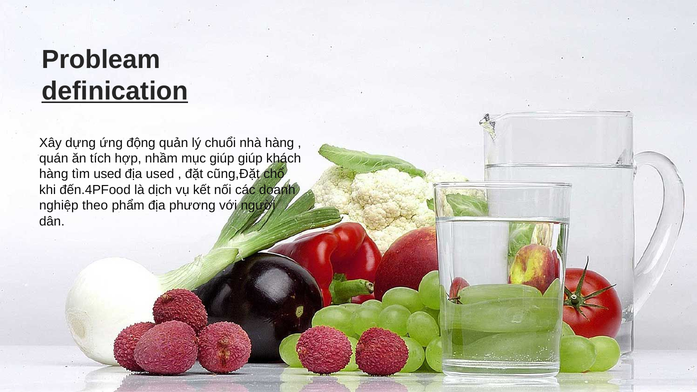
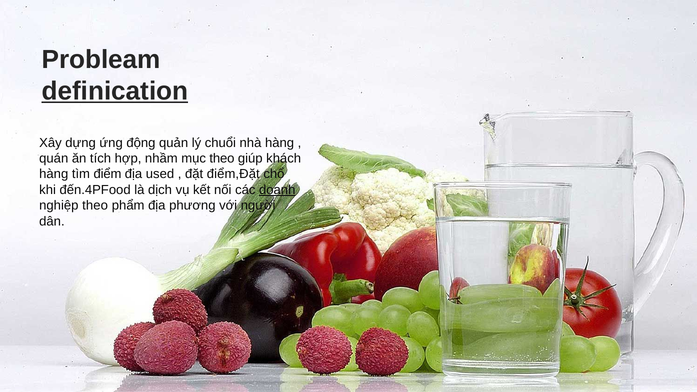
mục giúp: giúp -> theo
tìm used: used -> điểm
cũng,Đặt: cũng,Đặt -> điểm,Đặt
doanh underline: none -> present
